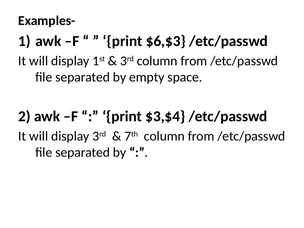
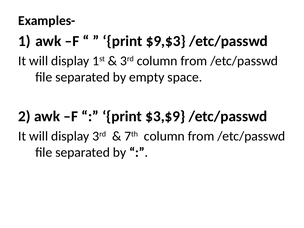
$6,$3: $6,$3 -> $9,$3
$3,$4: $3,$4 -> $3,$9
